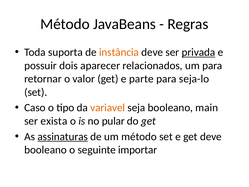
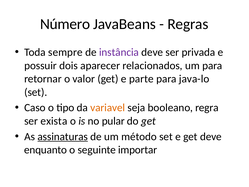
Método at (65, 24): Método -> Número
suporta: suporta -> sempre
instância colour: orange -> purple
privada underline: present -> none
seja-lo: seja-lo -> java-lo
main: main -> regra
booleano at (46, 150): booleano -> enquanto
